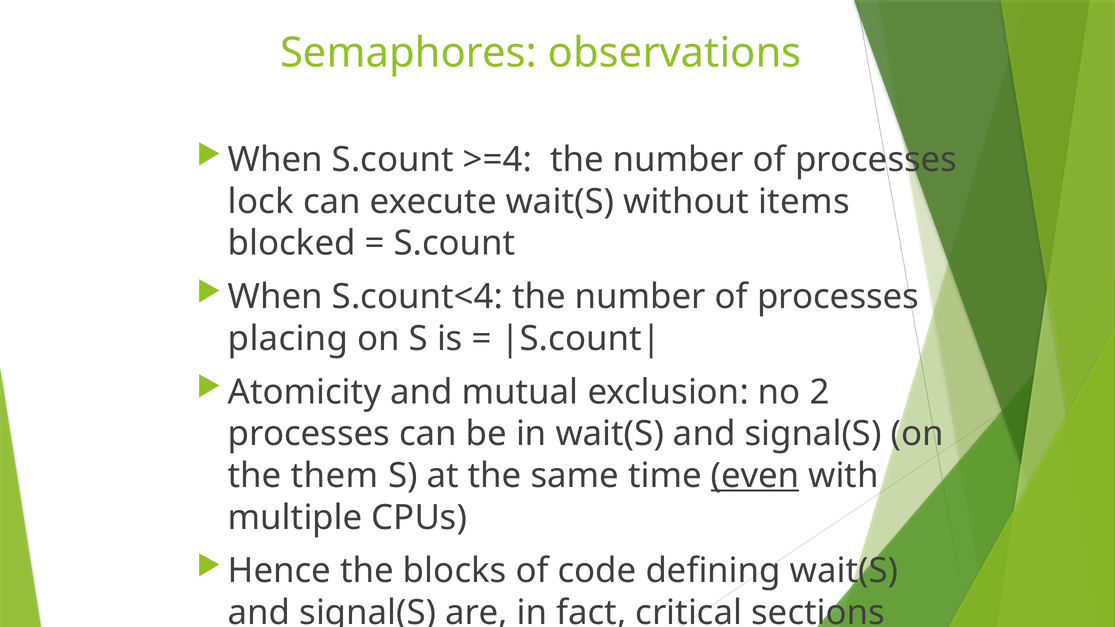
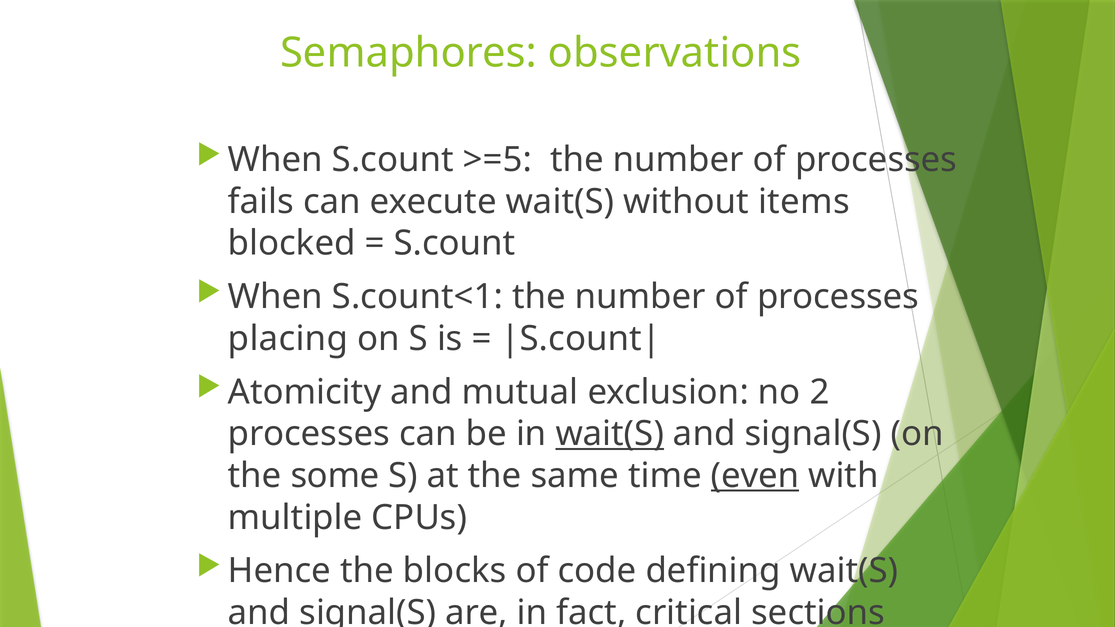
>=4: >=4 -> >=5
lock: lock -> fails
S.count<4: S.count<4 -> S.count<1
wait(S at (610, 434) underline: none -> present
them: them -> some
